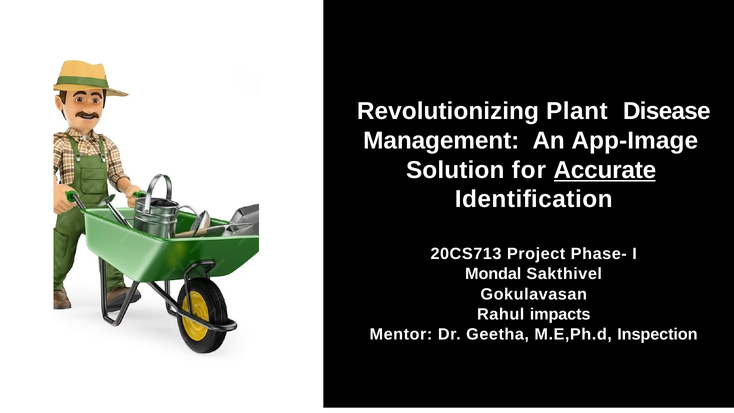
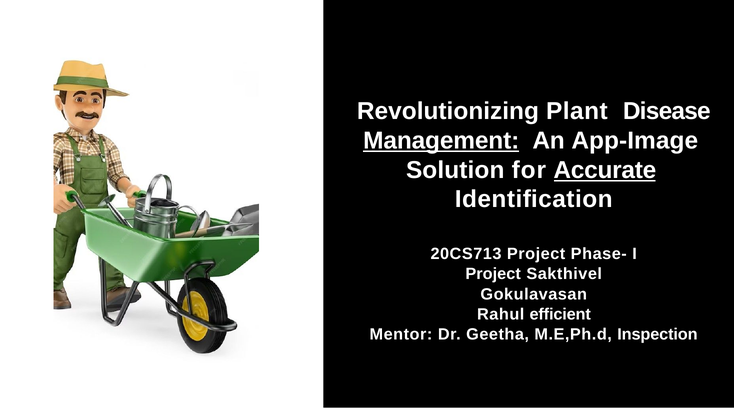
Management underline: none -> present
Mondal at (493, 274): Mondal -> Project
impacts: impacts -> efﬁcient
